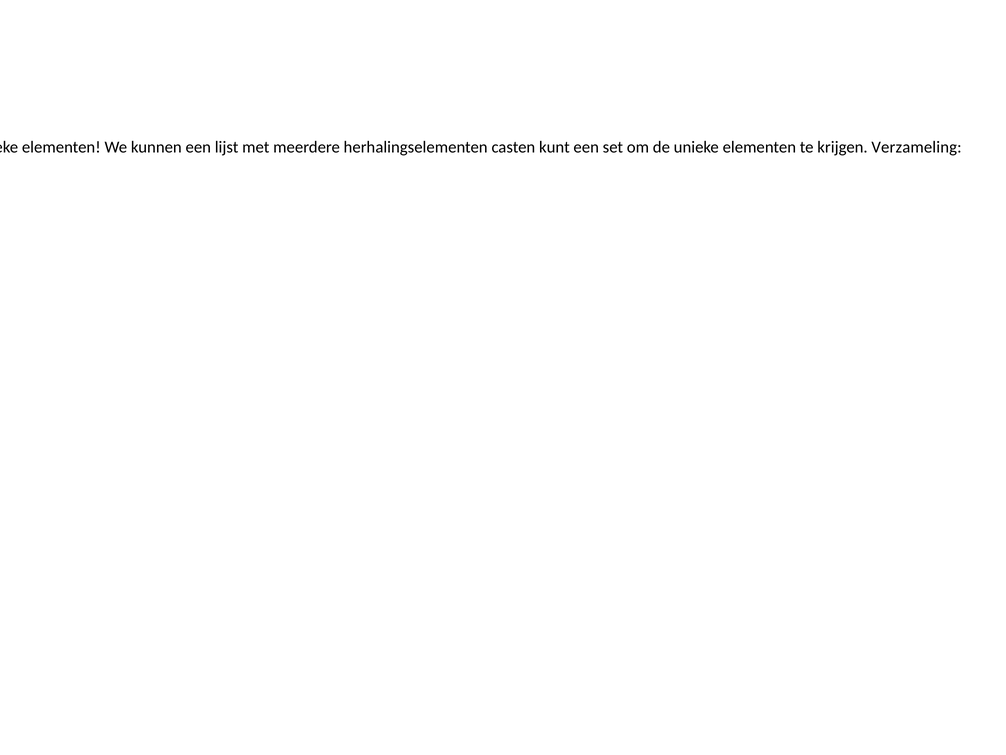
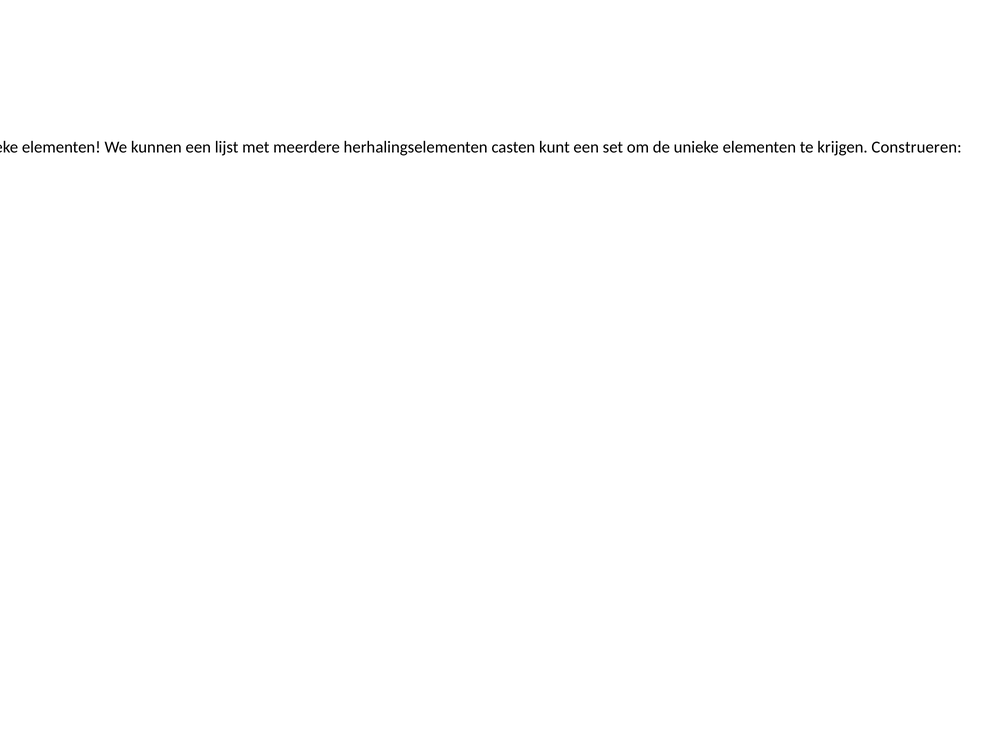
Verzameling: Verzameling -> Construeren
